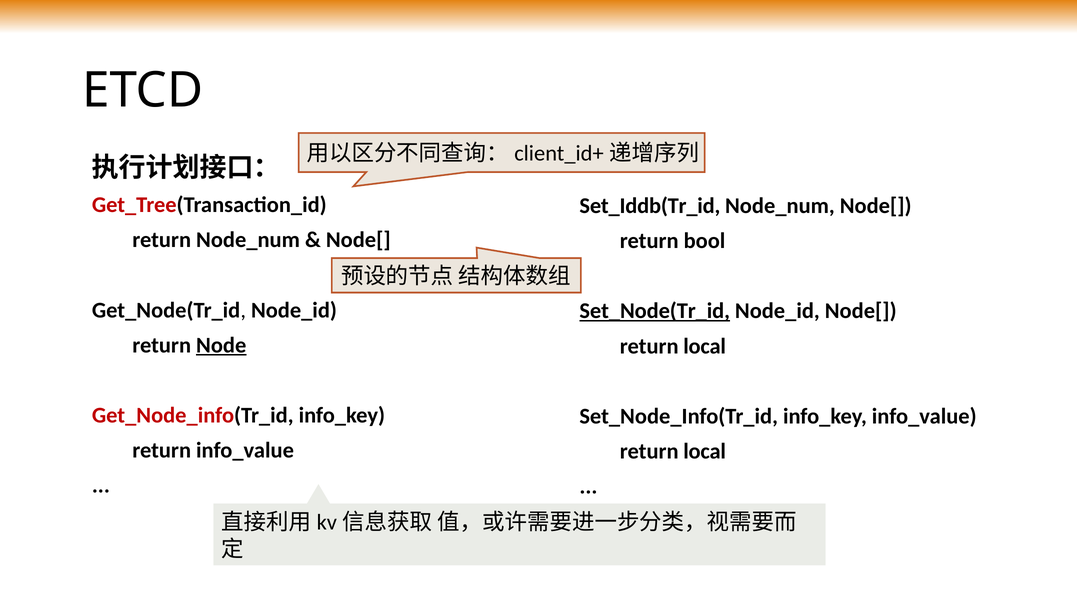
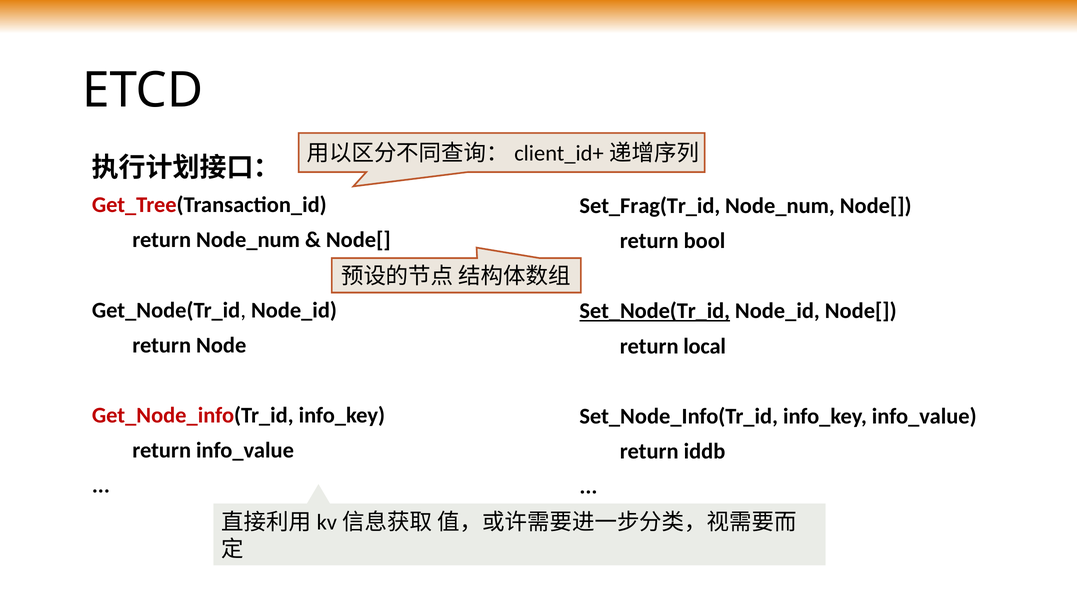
Set_Iddb(Tr_id: Set_Iddb(Tr_id -> Set_Frag(Tr_id
Node underline: present -> none
local at (705, 451): local -> iddb
